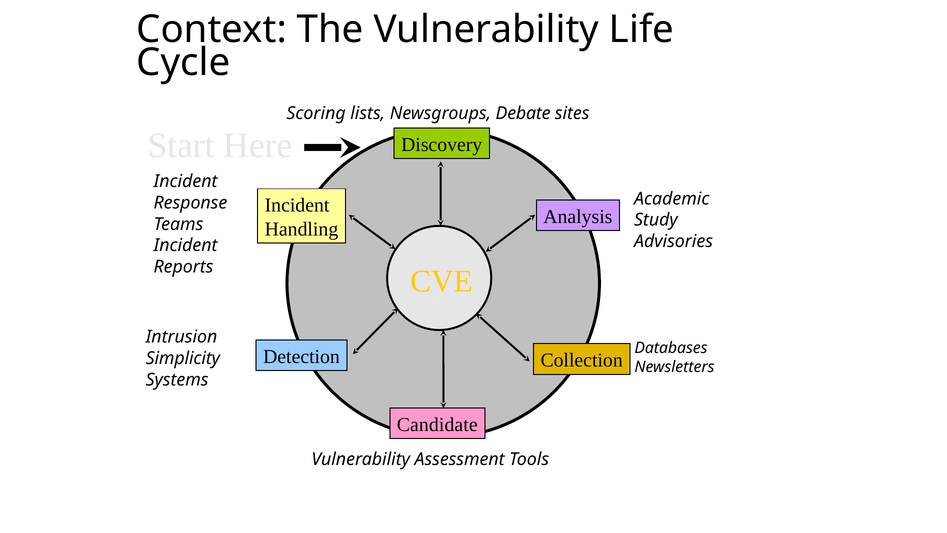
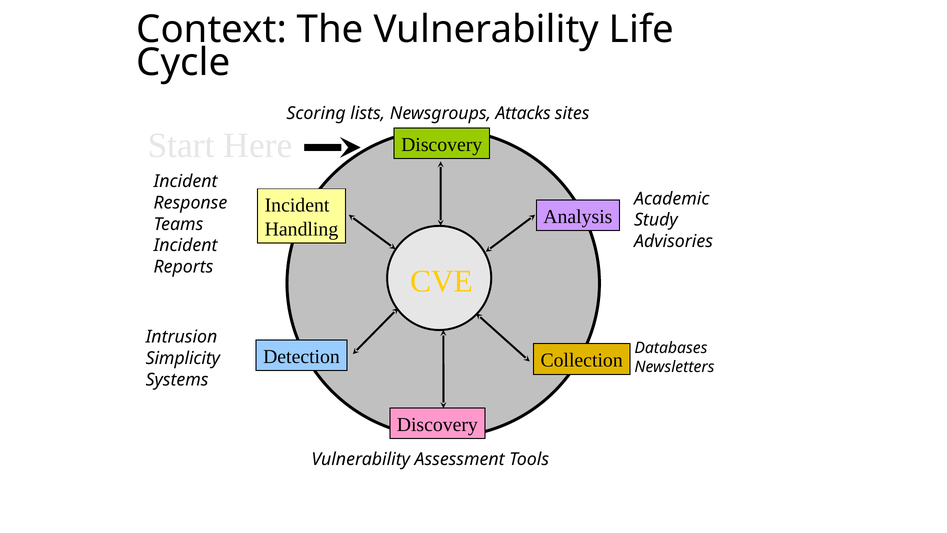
Debate: Debate -> Attacks
Candidate at (437, 424): Candidate -> Discovery
